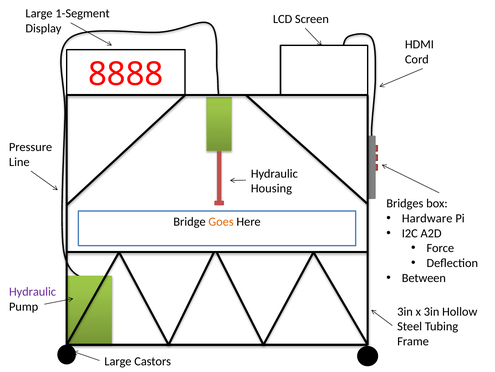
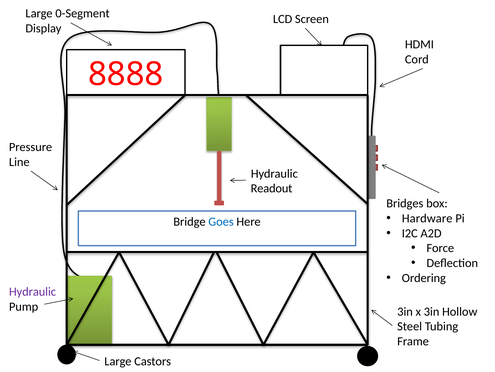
1-Segment: 1-Segment -> 0-Segment
Housing: Housing -> Readout
Goes colour: orange -> blue
Between: Between -> Ordering
